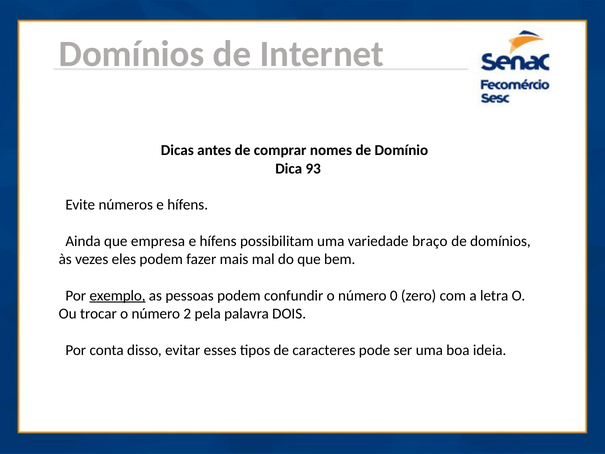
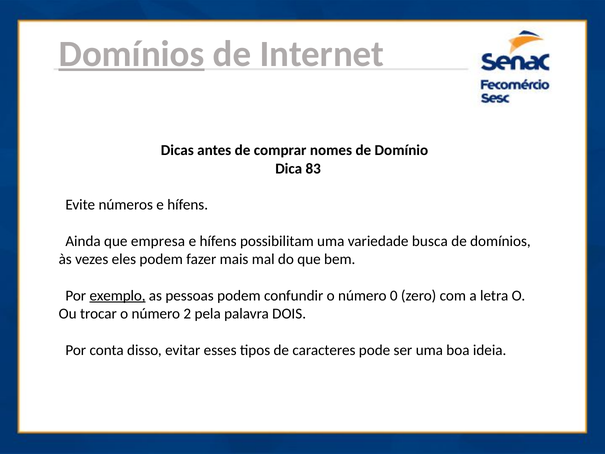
Domínios at (132, 54) underline: none -> present
93: 93 -> 83
braço: braço -> busca
